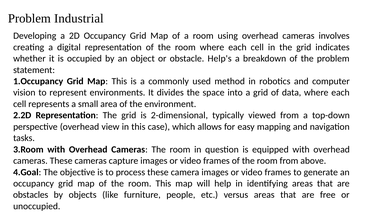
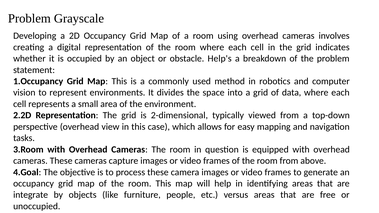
Industrial: Industrial -> Grayscale
obstacles: obstacles -> integrate
